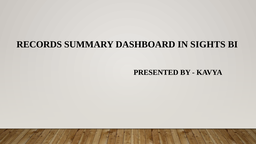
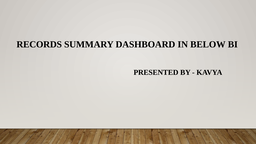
SIGHTS: SIGHTS -> BELOW
